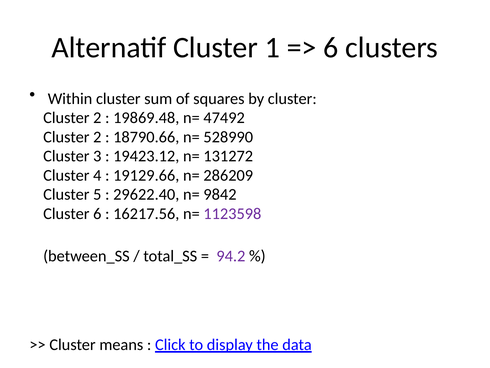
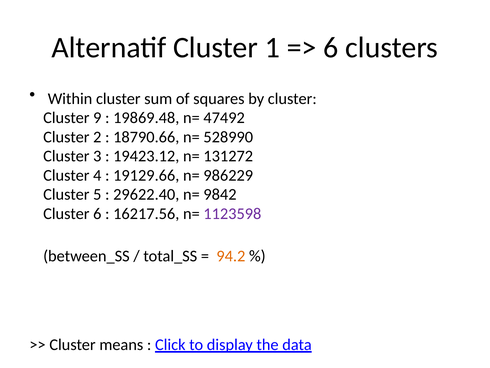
2 at (97, 118): 2 -> 9
286209: 286209 -> 986229
94.2 colour: purple -> orange
